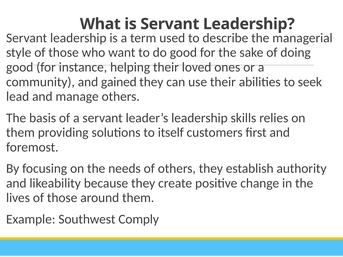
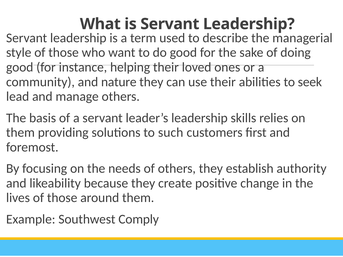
gained: gained -> nature
itself: itself -> such
